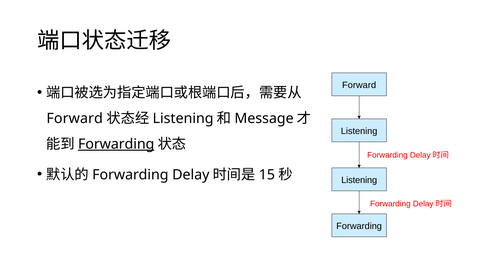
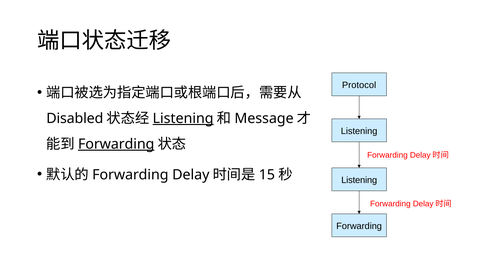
Forward at (359, 85): Forward -> Protocol
Forward at (75, 118): Forward -> Disabled
Listening at (183, 118) underline: none -> present
